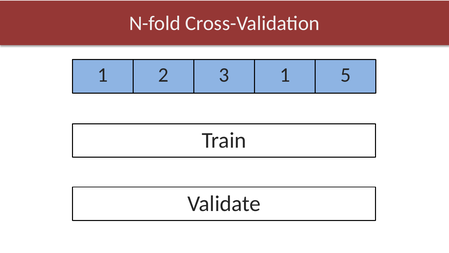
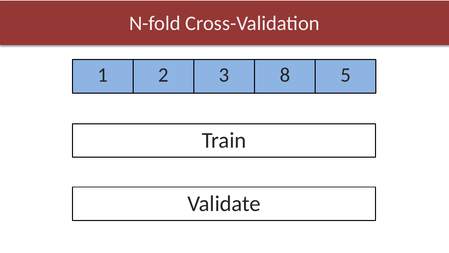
1 at (285, 75): 1 -> 8
